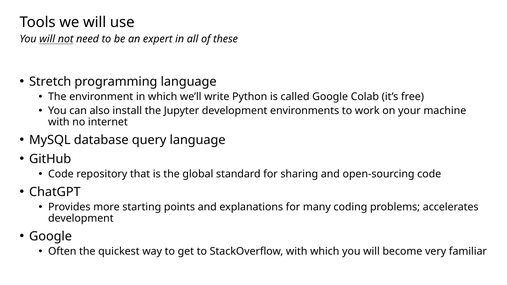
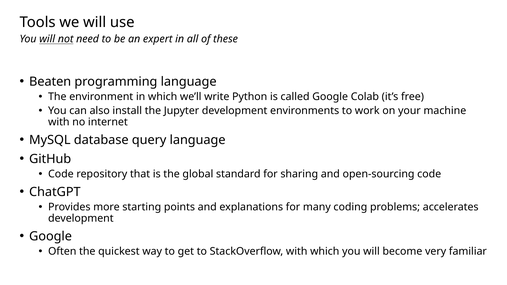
Stretch: Stretch -> Beaten
